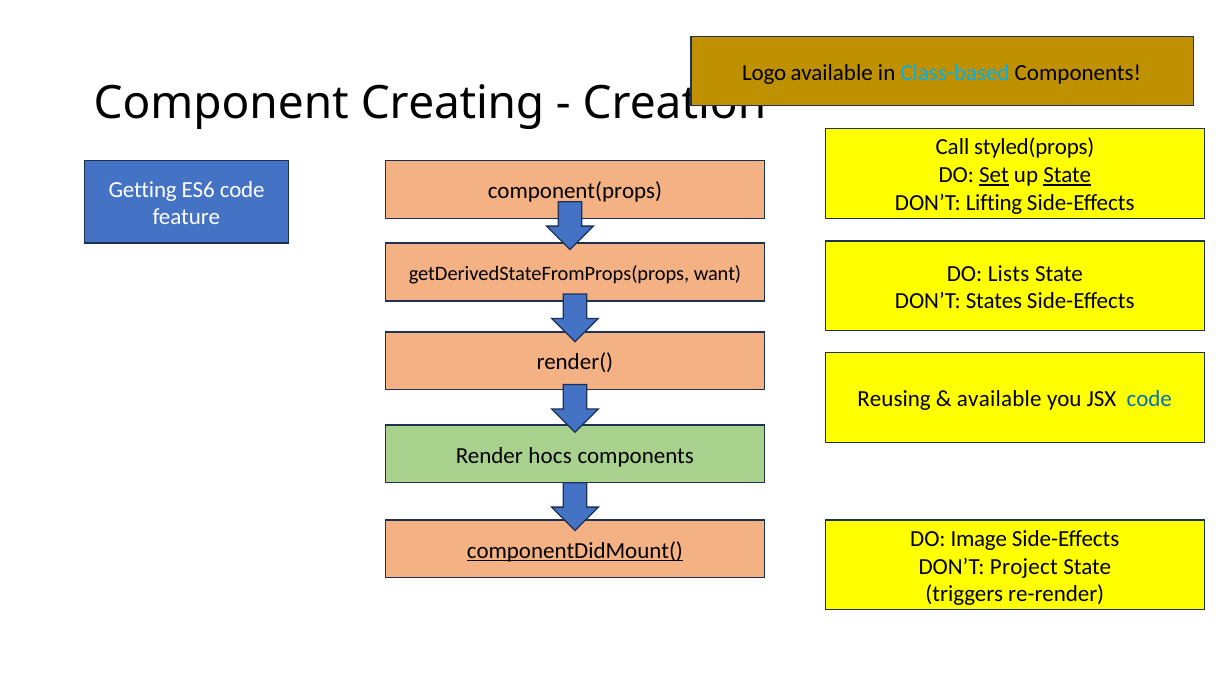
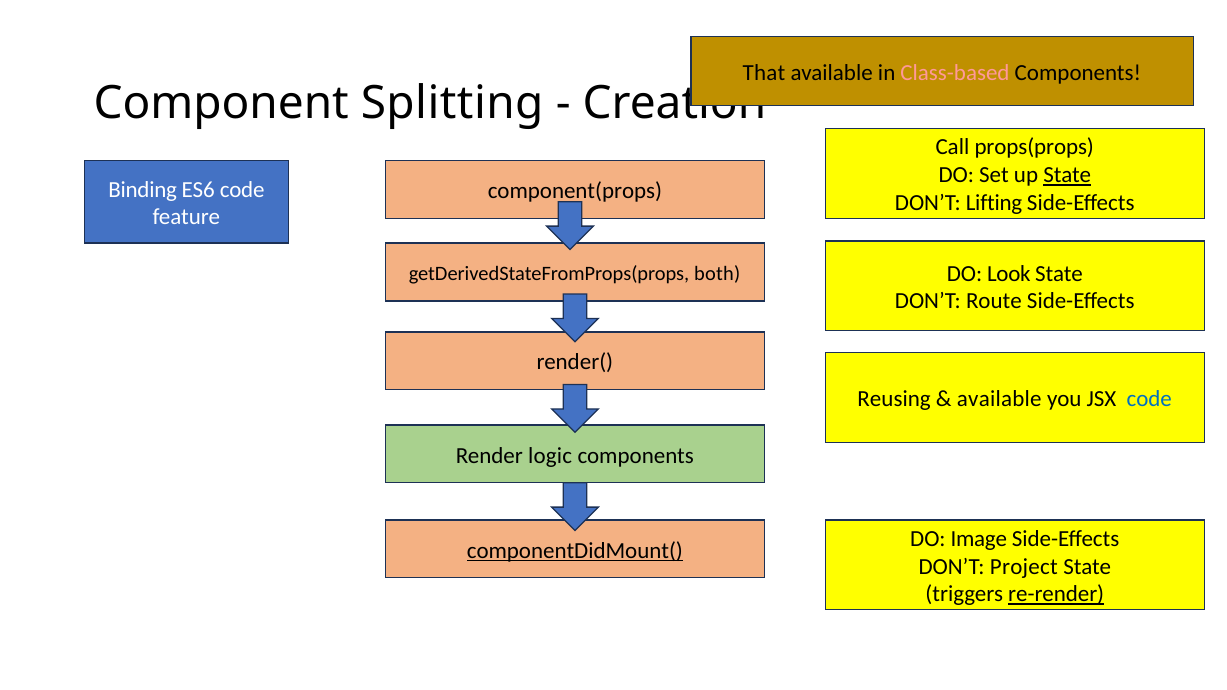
Logo: Logo -> That
Class-based colour: light blue -> pink
Creating: Creating -> Splitting
styled(props: styled(props -> props(props
Set underline: present -> none
Getting: Getting -> Binding
Lists: Lists -> Look
want: want -> both
States: States -> Route
hocs: hocs -> logic
re-render underline: none -> present
